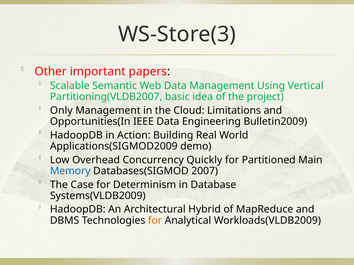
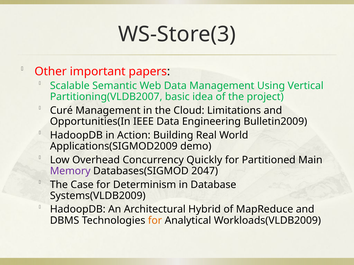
Only: Only -> Curé
Memory colour: blue -> purple
2007: 2007 -> 2047
